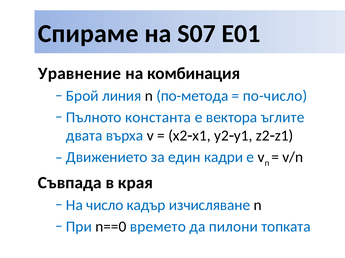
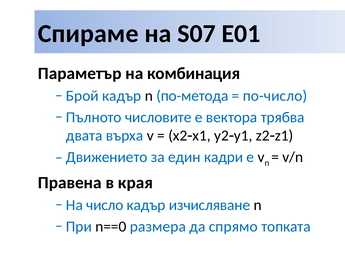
Уравнение: Уравнение -> Параметър
Брой линия: линия -> кадър
константа: константа -> числовите
ъглите: ъглите -> трябва
Съвпада: Съвпада -> Правена
времето: времето -> размера
пилони: пилони -> спрямо
